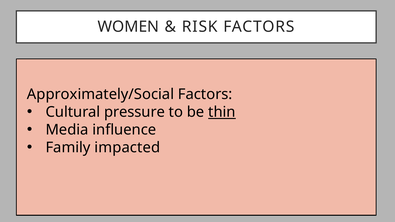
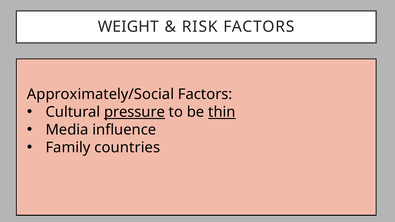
WOMEN: WOMEN -> WEIGHT
pressure underline: none -> present
impacted: impacted -> countries
